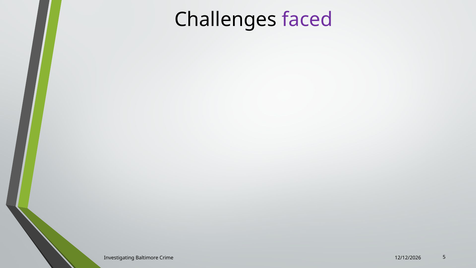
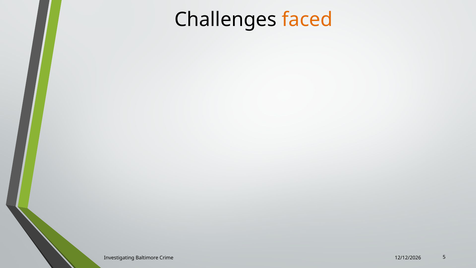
faced colour: purple -> orange
